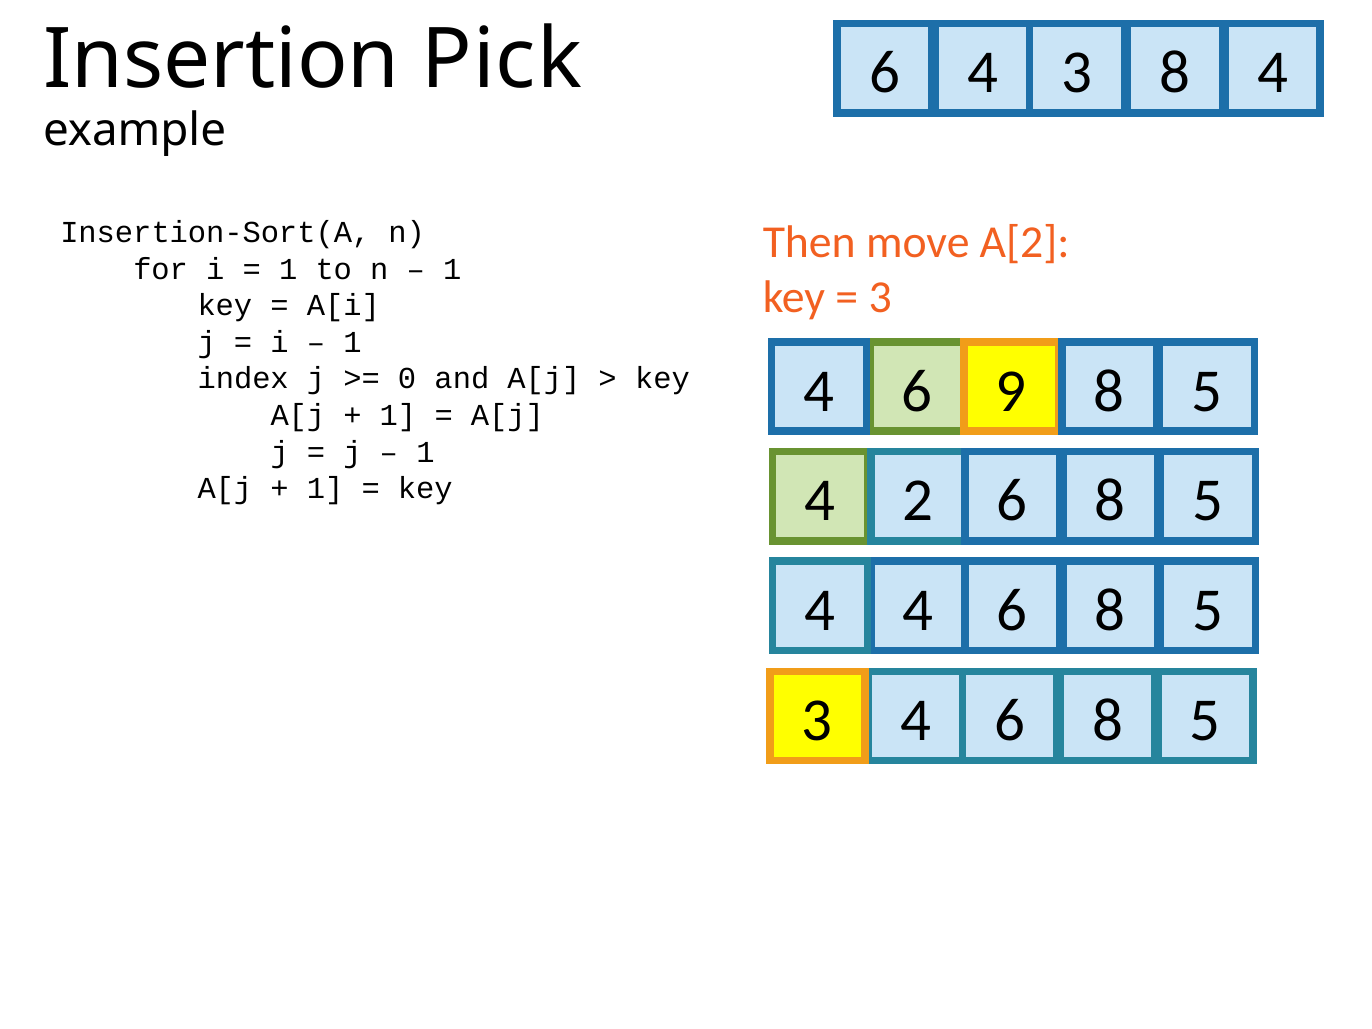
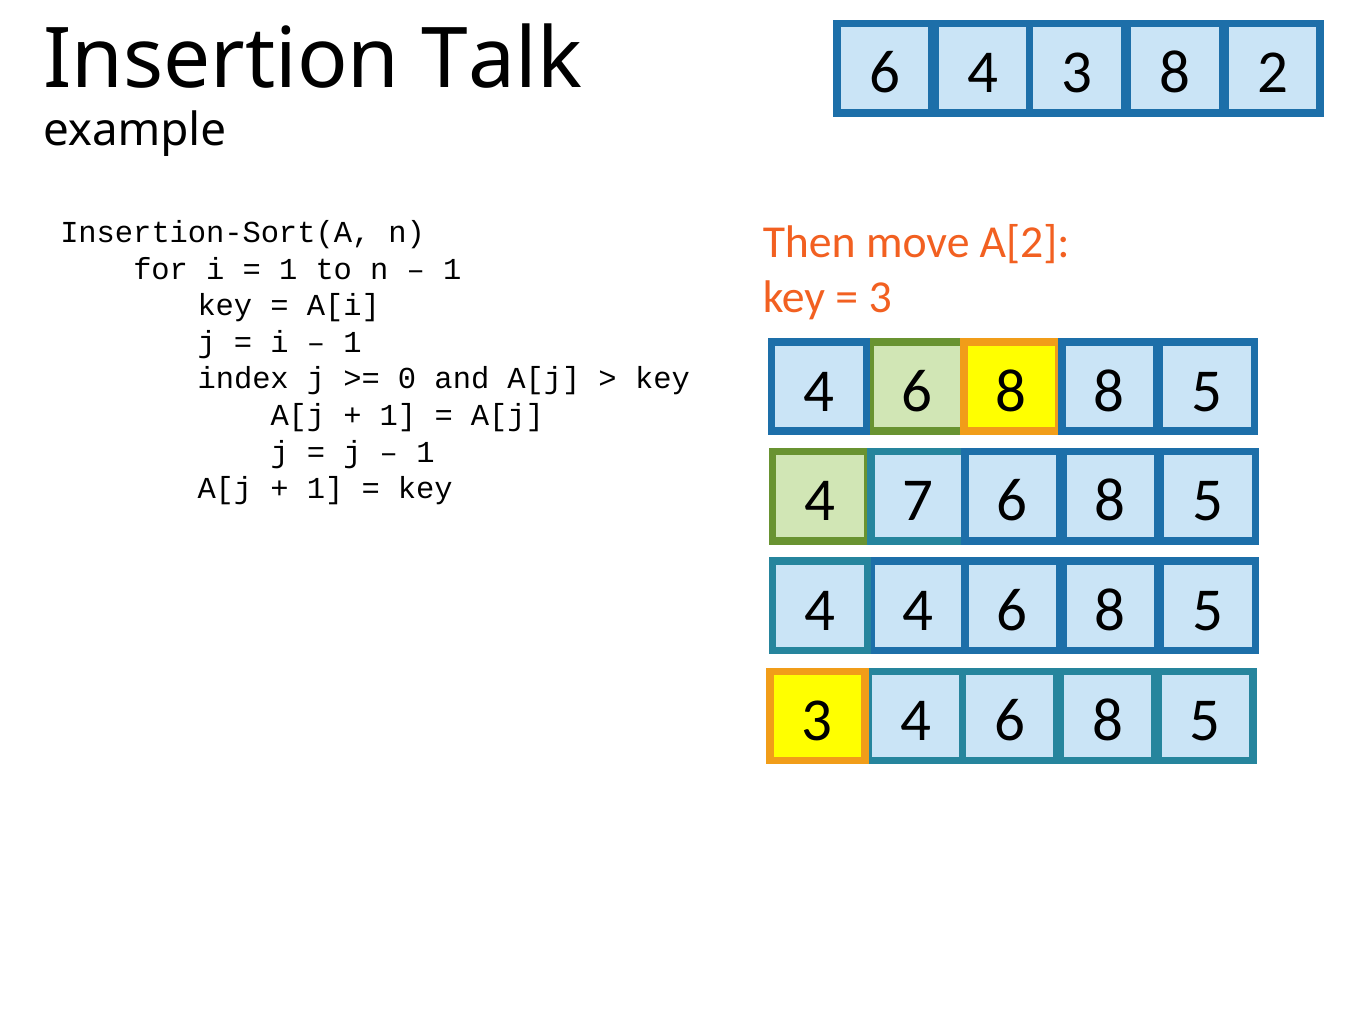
Pick: Pick -> Talk
8 4: 4 -> 2
4 9: 9 -> 8
2: 2 -> 7
